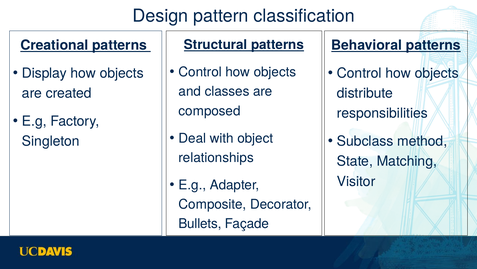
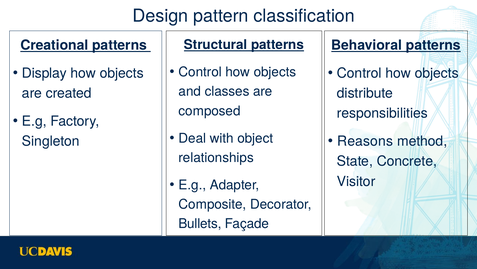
Subclass: Subclass -> Reasons
Matching: Matching -> Concrete
